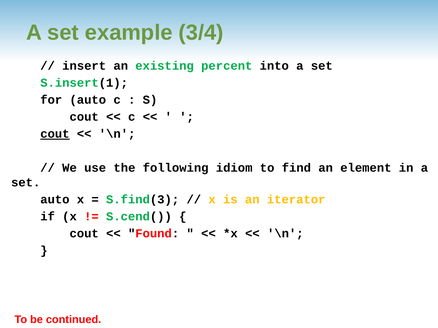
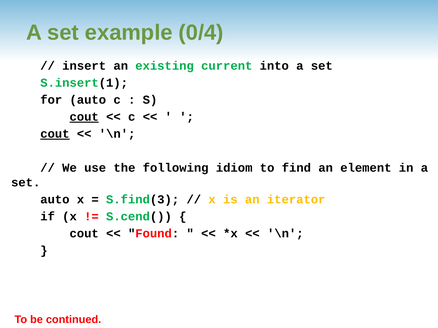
3/4: 3/4 -> 0/4
percent: percent -> current
cout at (84, 117) underline: none -> present
